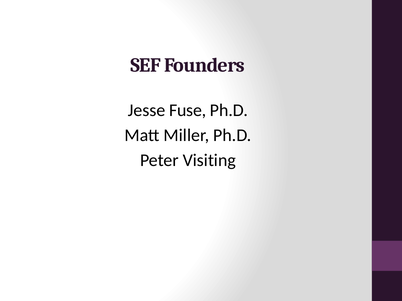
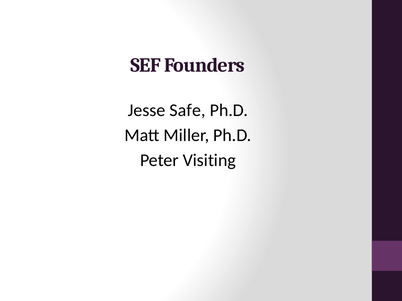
Fuse: Fuse -> Safe
